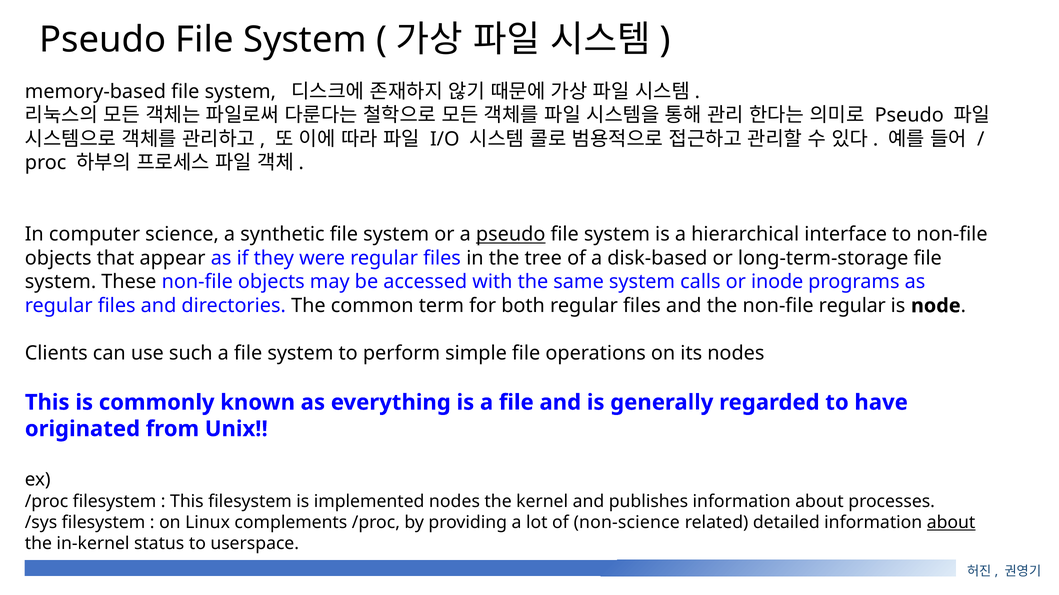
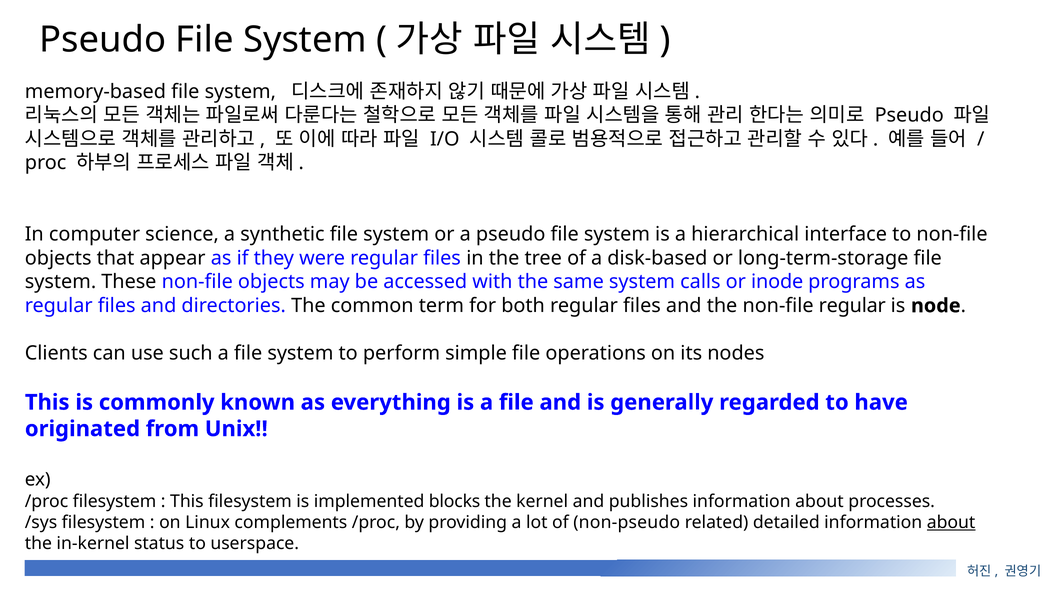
pseudo at (511, 235) underline: present -> none
implemented nodes: nodes -> blocks
non-science: non-science -> non-pseudo
